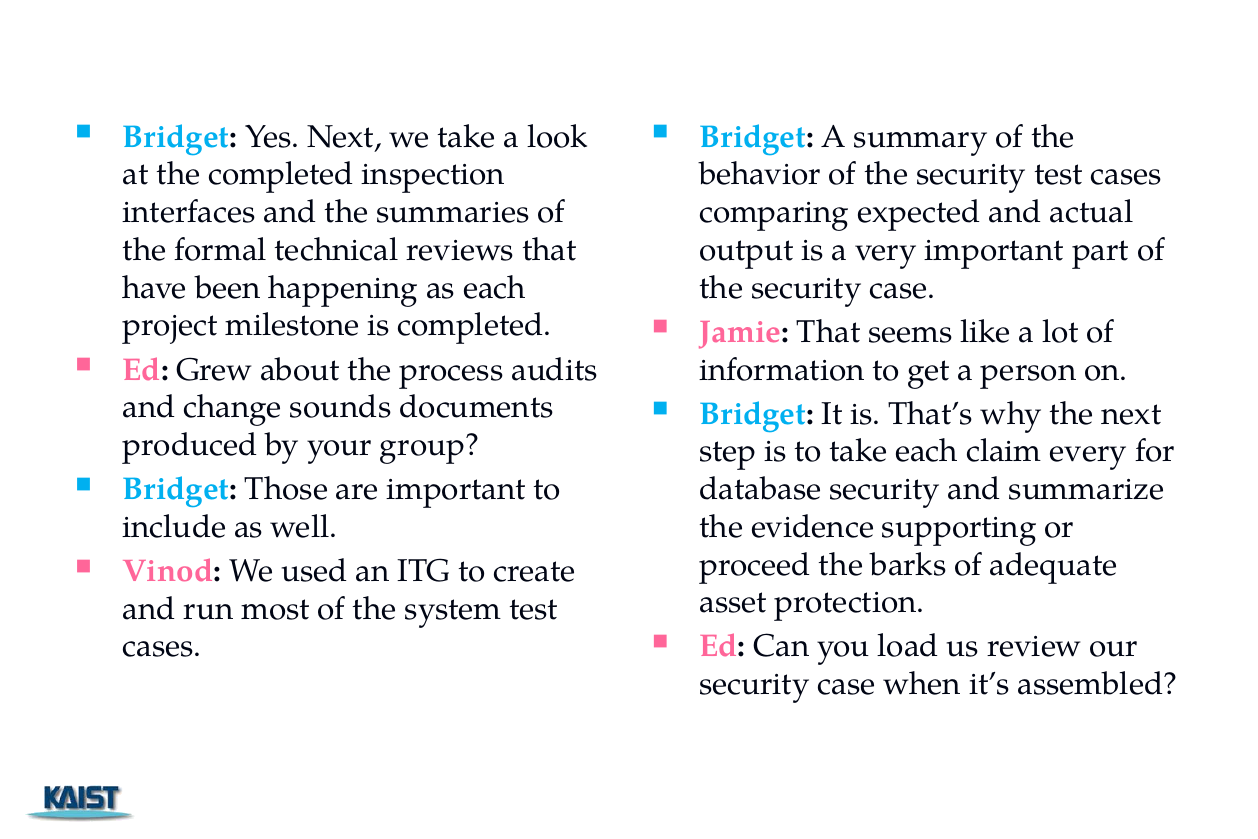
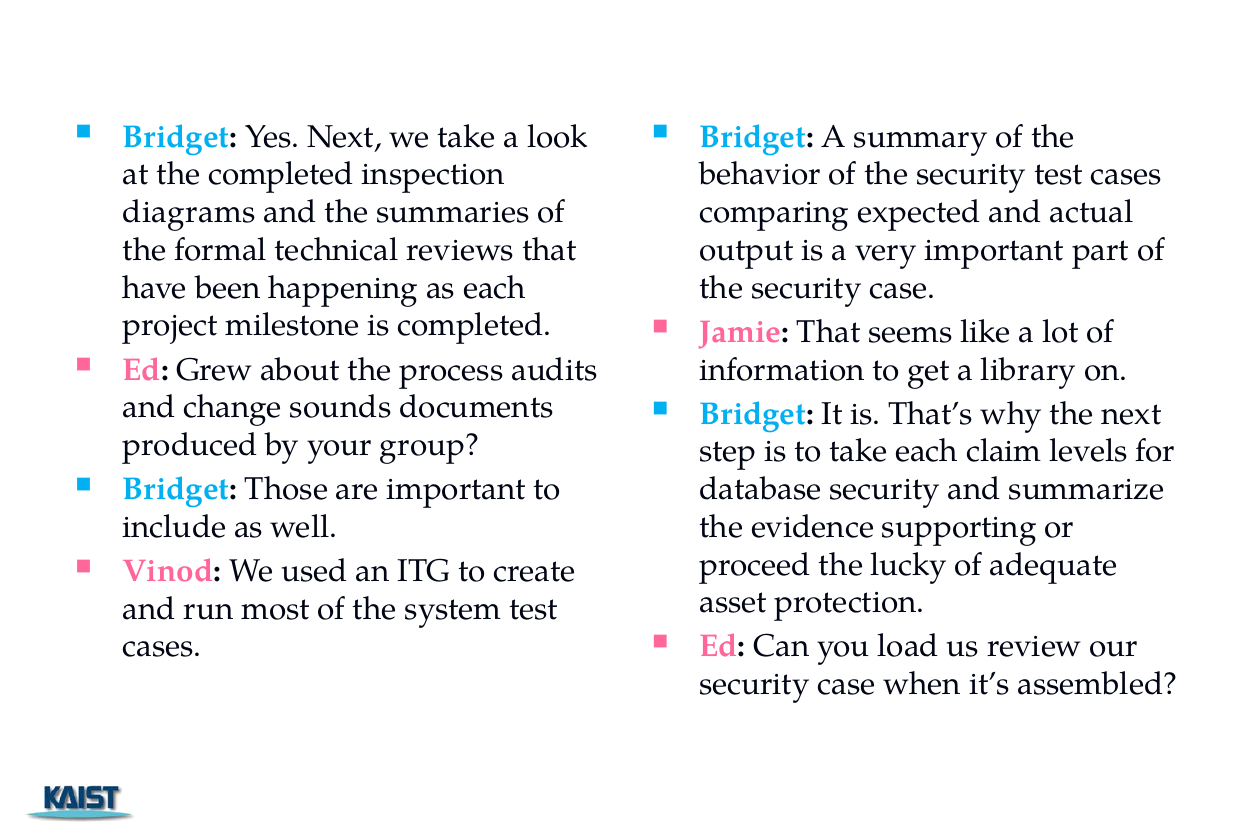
interfaces: interfaces -> diagrams
person: person -> library
every: every -> levels
barks: barks -> lucky
